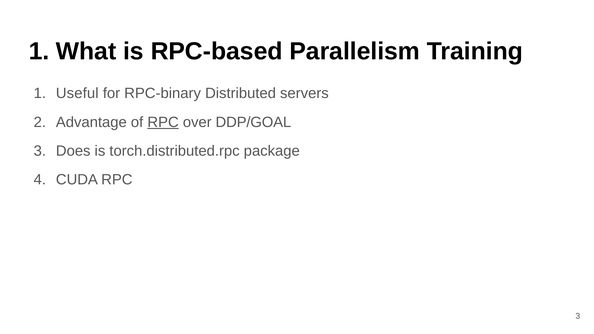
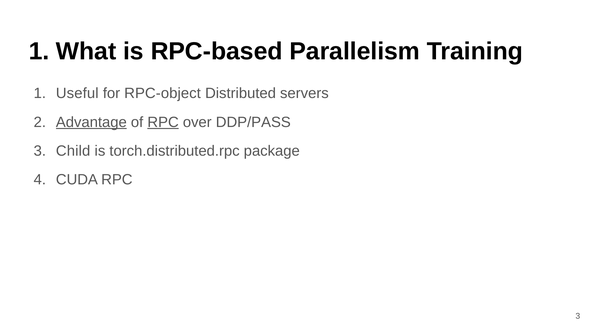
RPC-binary: RPC-binary -> RPC-object
Advantage underline: none -> present
DDP/GOAL: DDP/GOAL -> DDP/PASS
Does: Does -> Child
